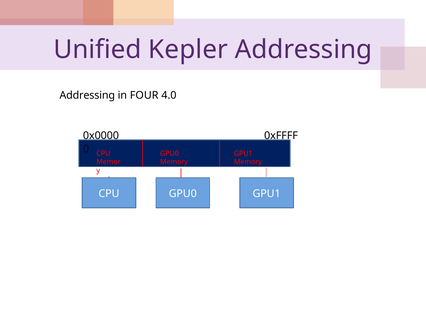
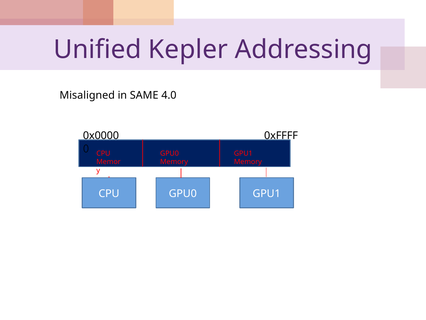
Addressing at (87, 95): Addressing -> Misaligned
FOUR: FOUR -> SAME
